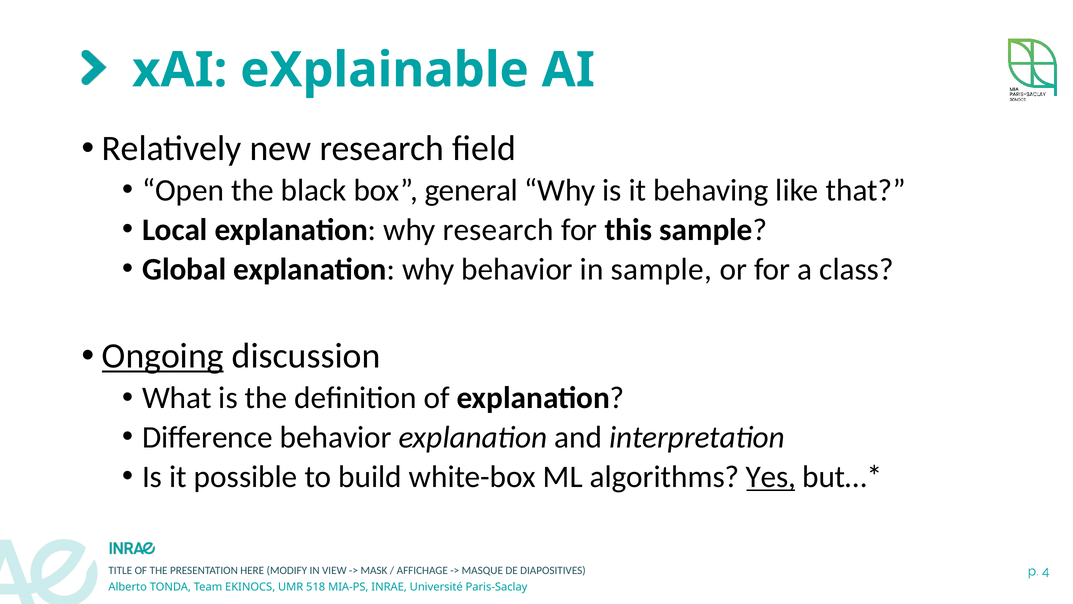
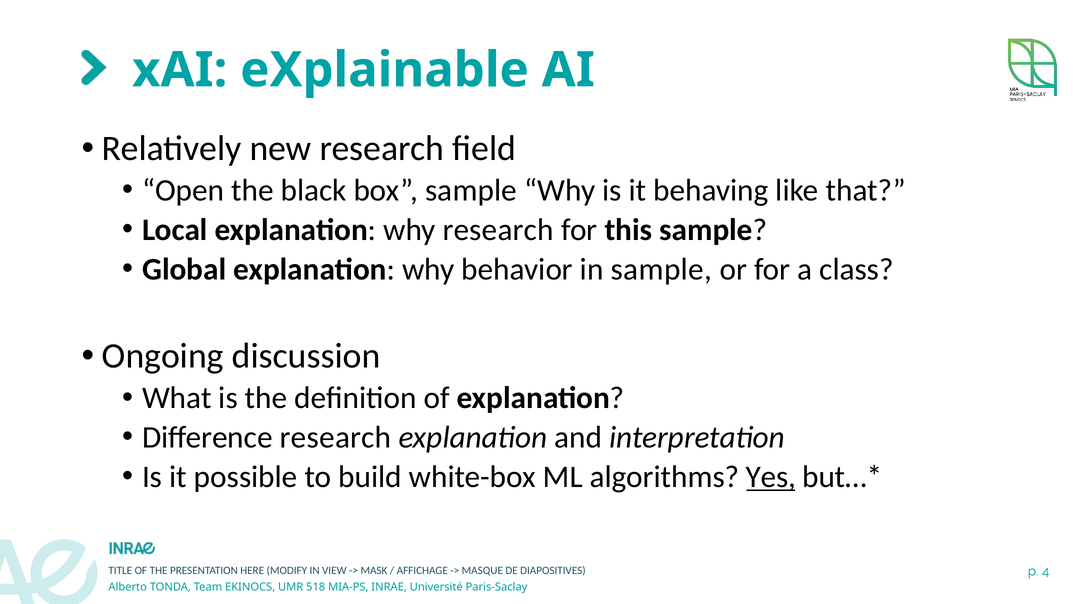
box general: general -> sample
Ongoing underline: present -> none
Difference behavior: behavior -> research
